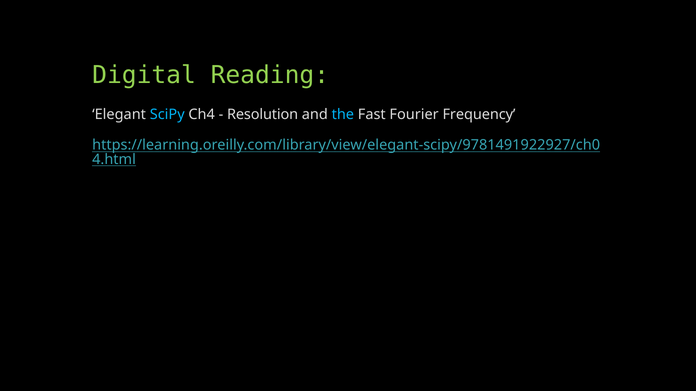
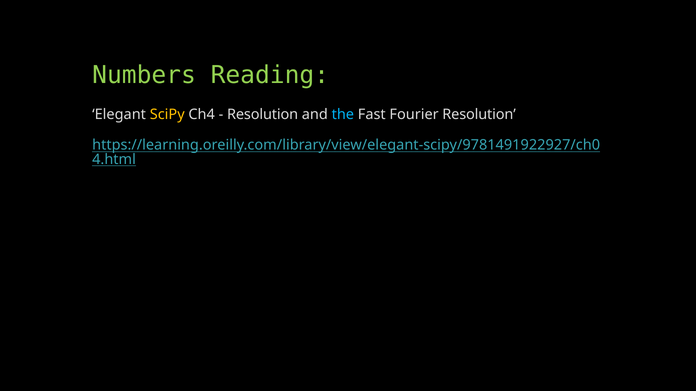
Digital: Digital -> Numbers
SciPy colour: light blue -> yellow
Fourier Frequency: Frequency -> Resolution
